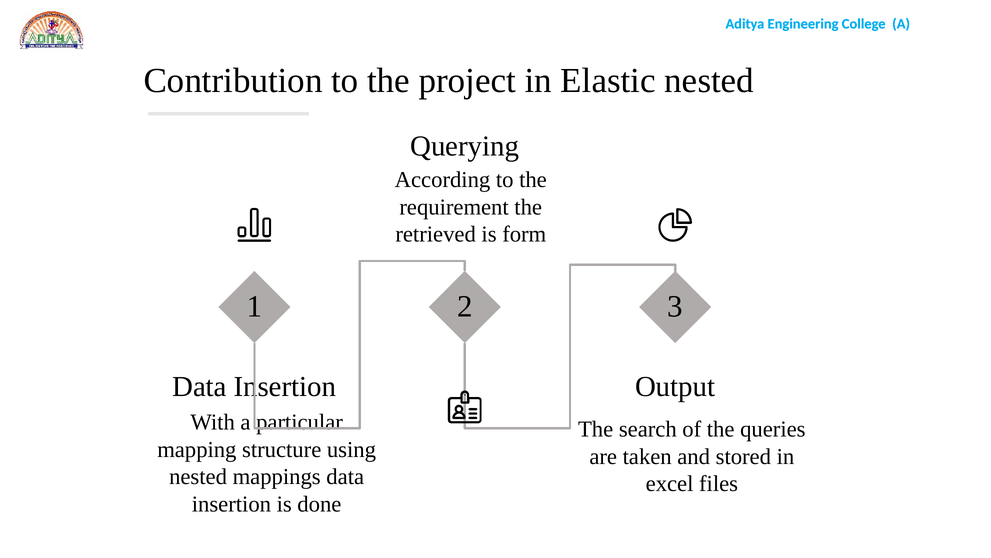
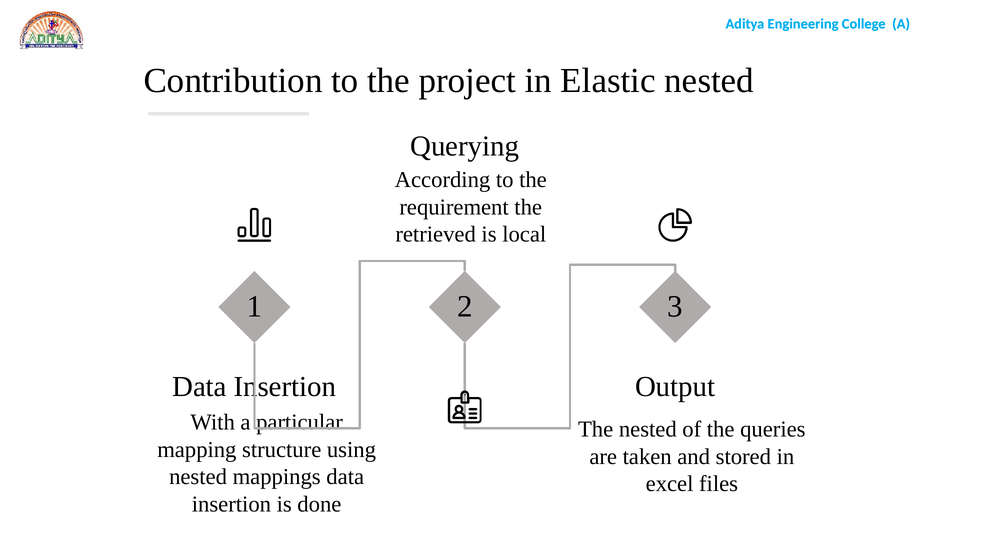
form: form -> local
The search: search -> nested
